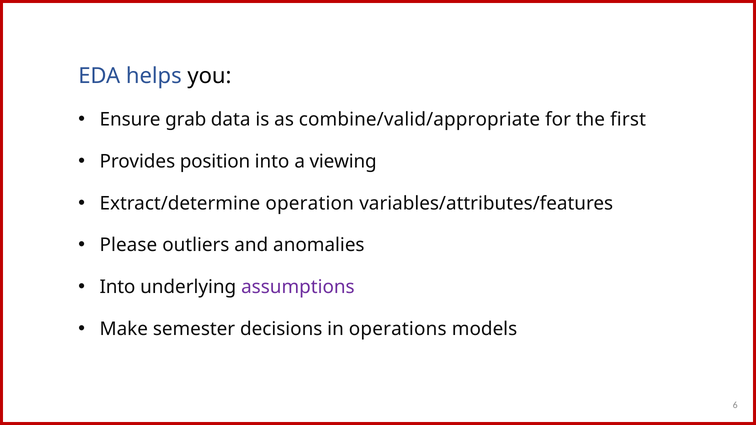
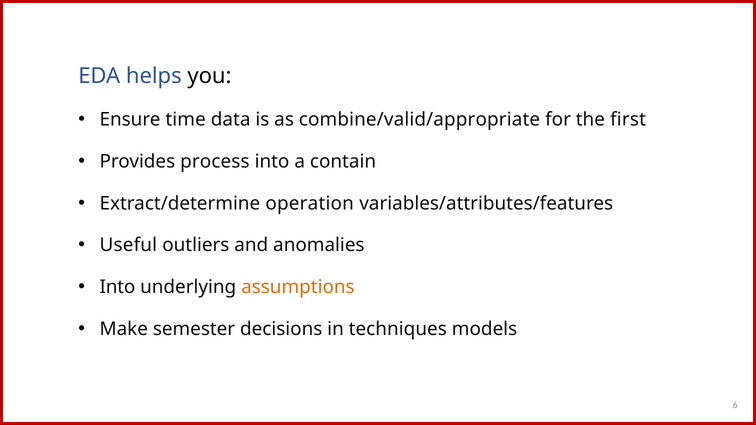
grab: grab -> time
position: position -> process
viewing: viewing -> contain
Please: Please -> Useful
assumptions colour: purple -> orange
operations: operations -> techniques
